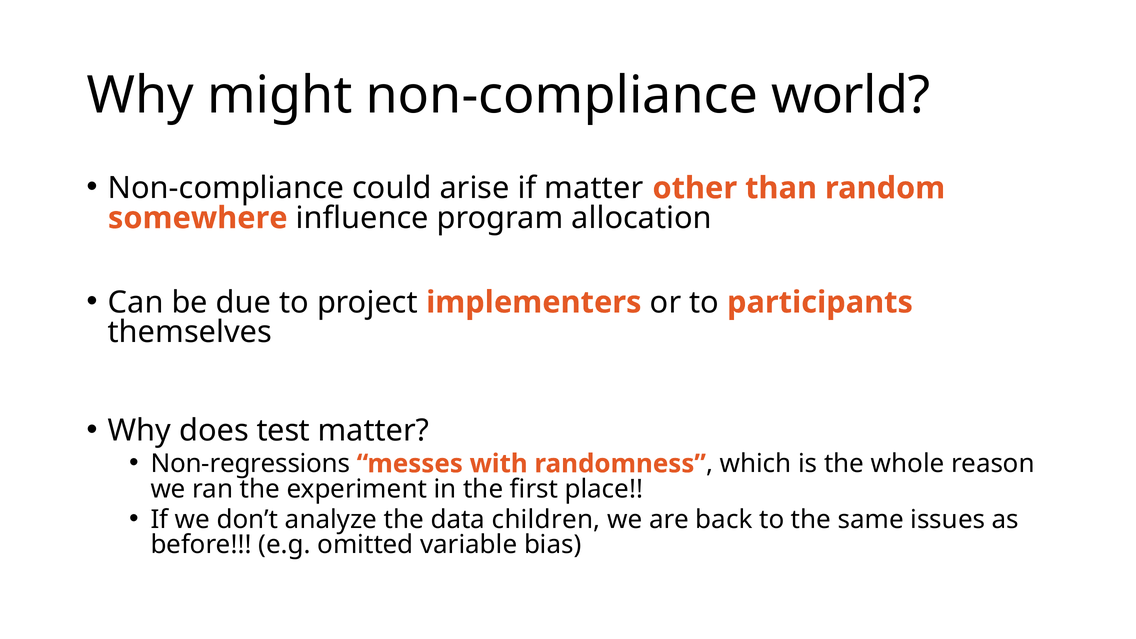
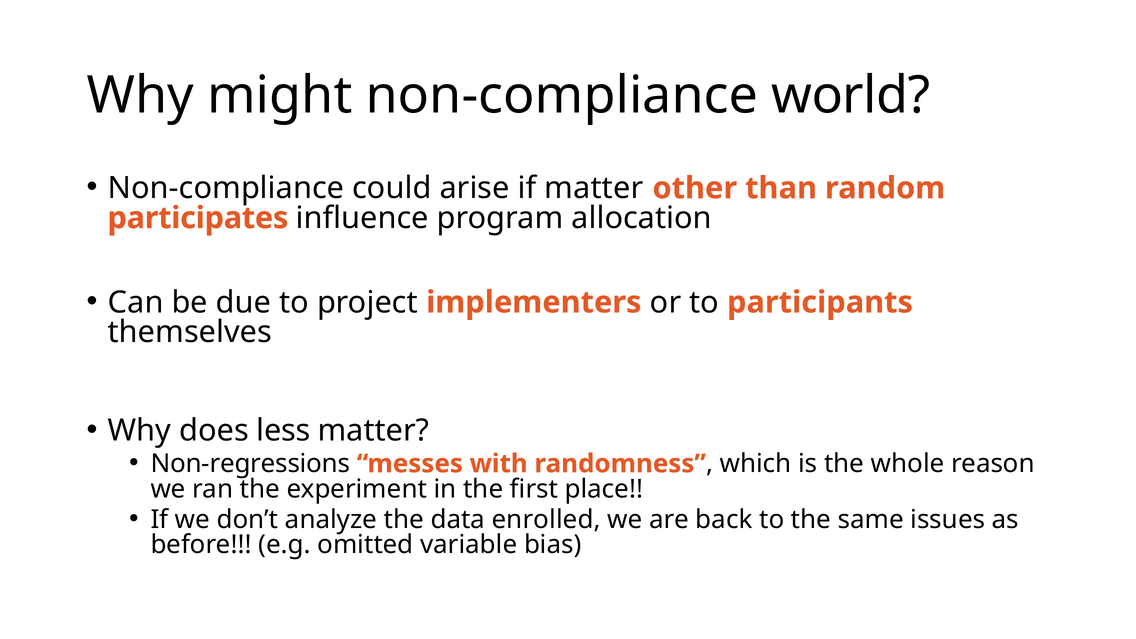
somewhere: somewhere -> participates
test: test -> less
children: children -> enrolled
